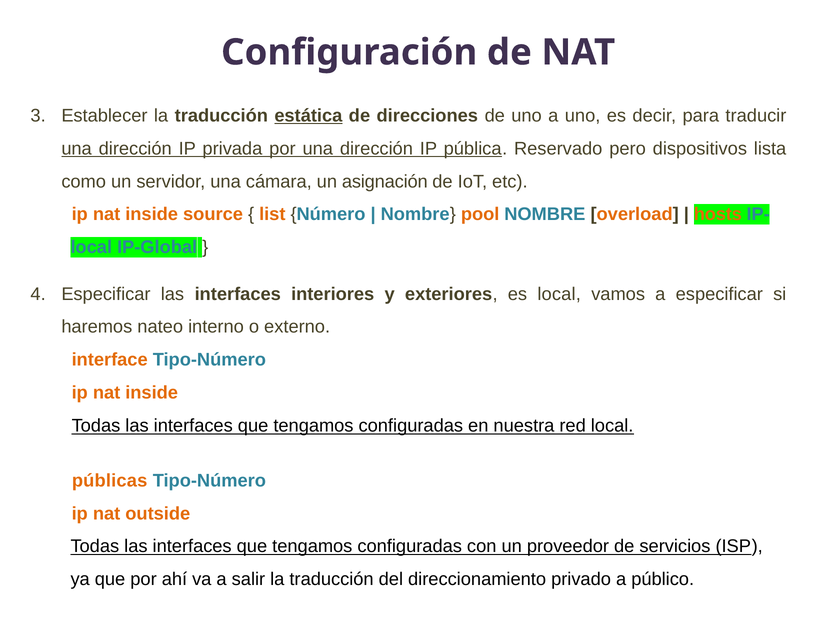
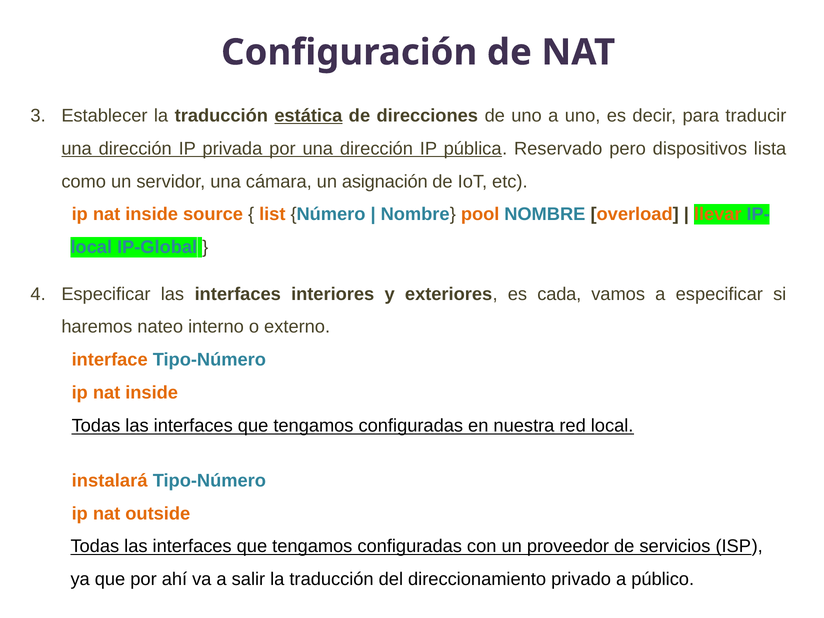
hosts: hosts -> llevar
es local: local -> cada
públicas: públicas -> instalará
